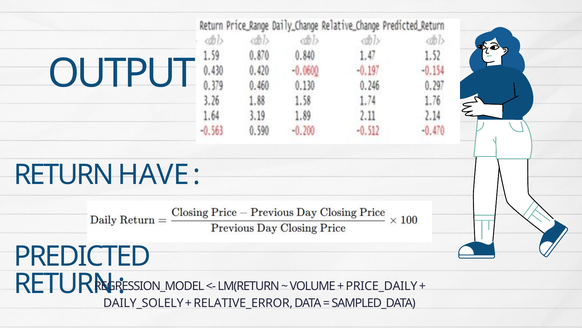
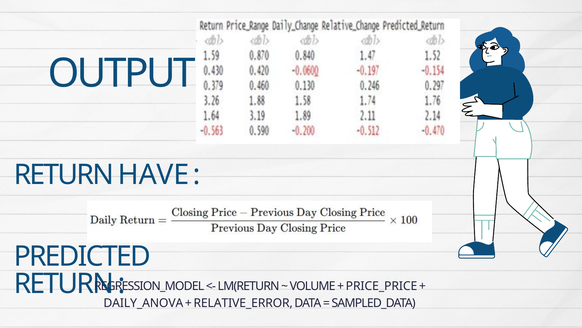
PRICE_DAILY: PRICE_DAILY -> PRICE_PRICE
DAILY_SOLELY: DAILY_SOLELY -> DAILY_ANOVA
